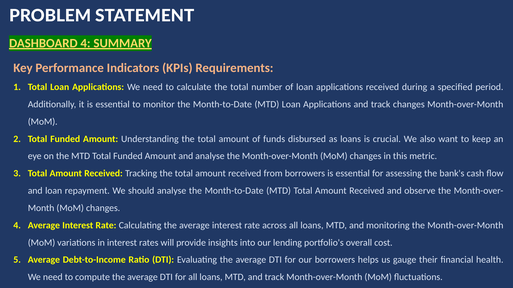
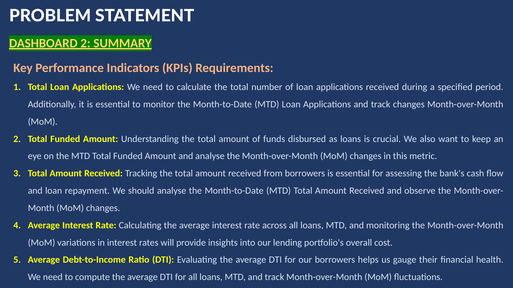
DASHBOARD 4: 4 -> 2
